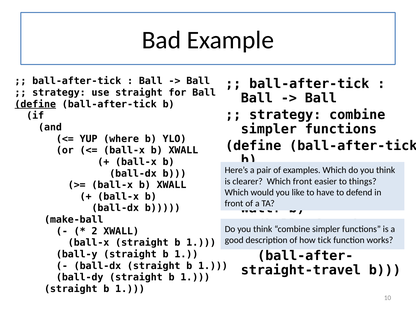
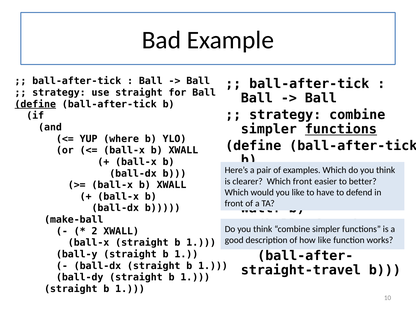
functions at (341, 129) underline: none -> present
things: things -> better
how tick: tick -> like
